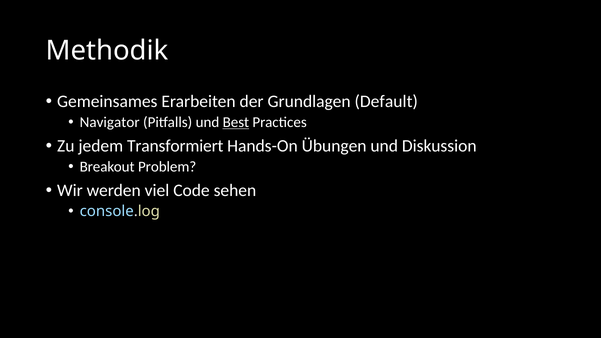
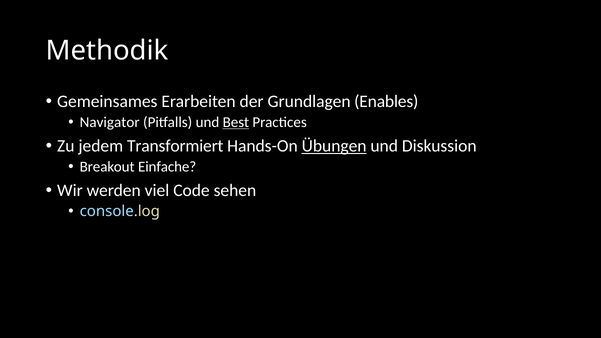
Default: Default -> Enables
Übungen underline: none -> present
Problem: Problem -> Einfache
